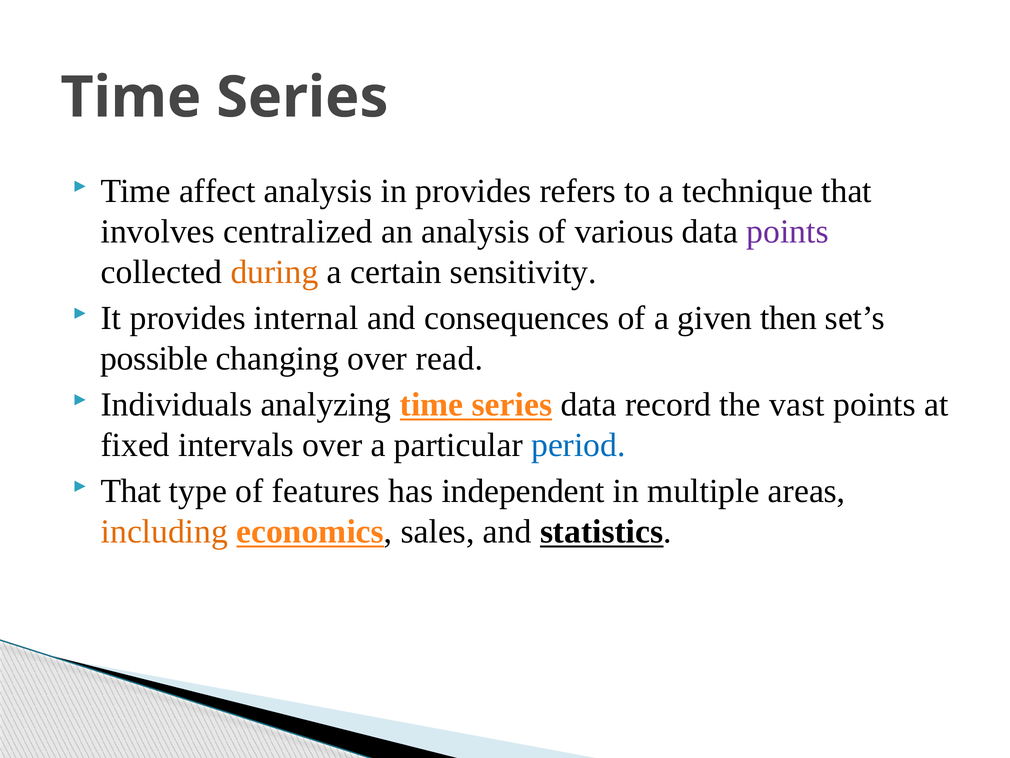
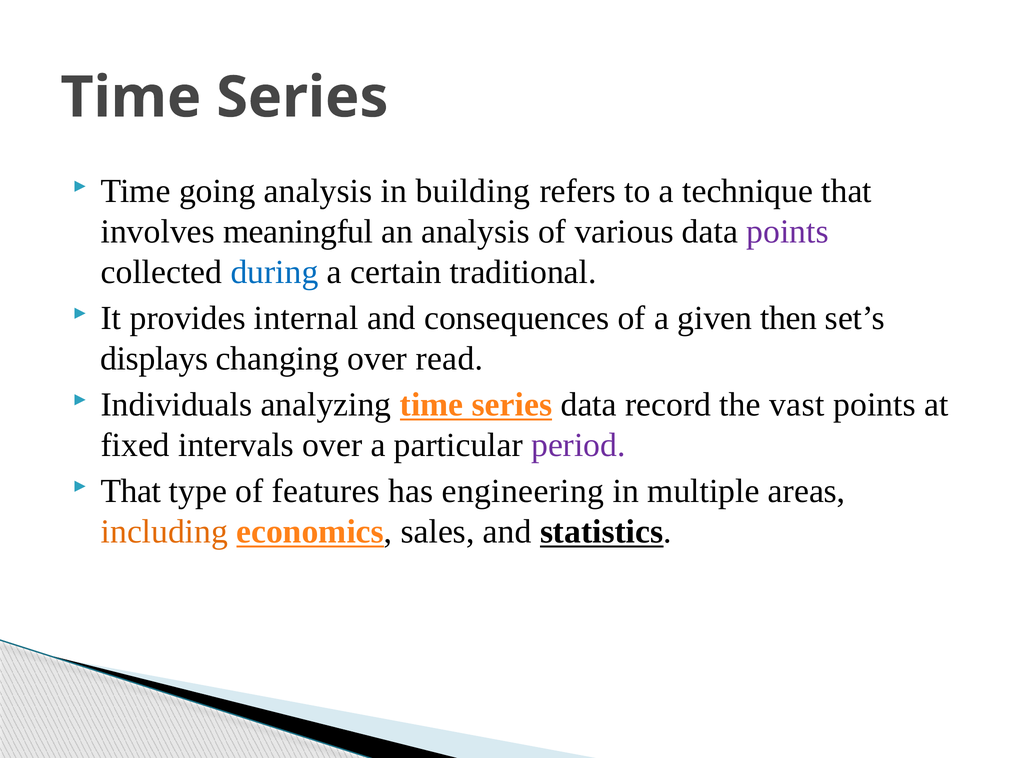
affect: affect -> going
in provides: provides -> building
centralized: centralized -> meaningful
during colour: orange -> blue
sensitivity: sensitivity -> traditional
possible: possible -> displays
period colour: blue -> purple
independent: independent -> engineering
